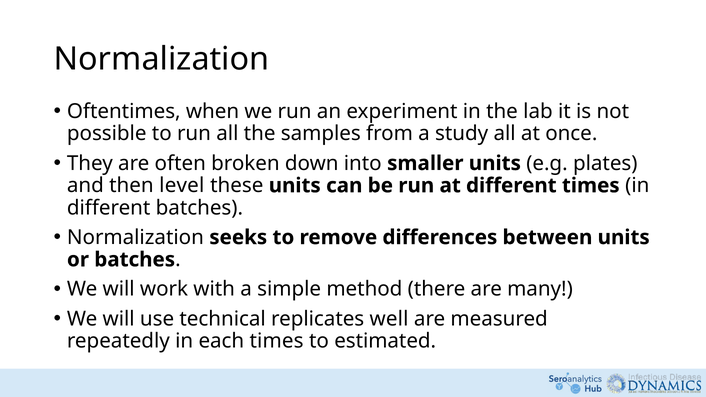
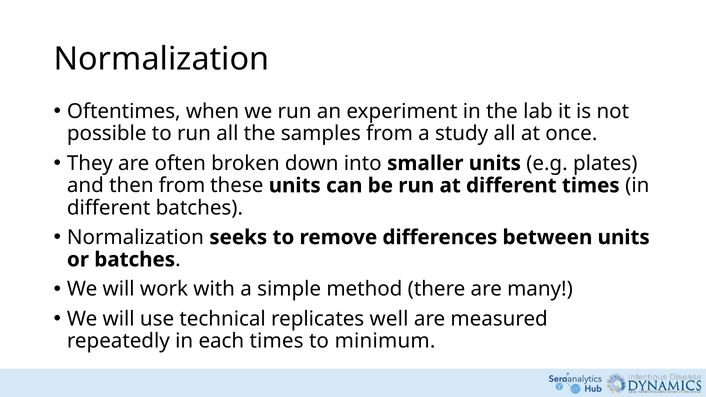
then level: level -> from
estimated: estimated -> minimum
